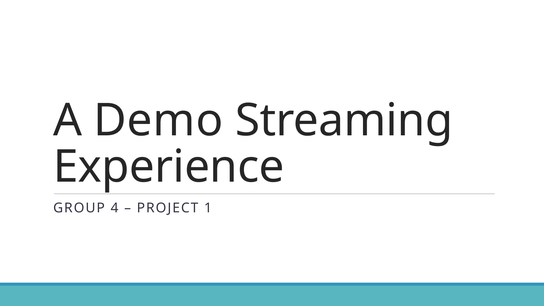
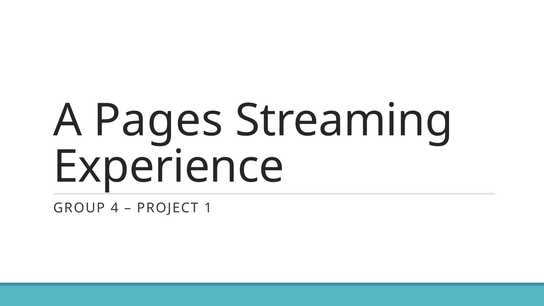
Demo: Demo -> Pages
